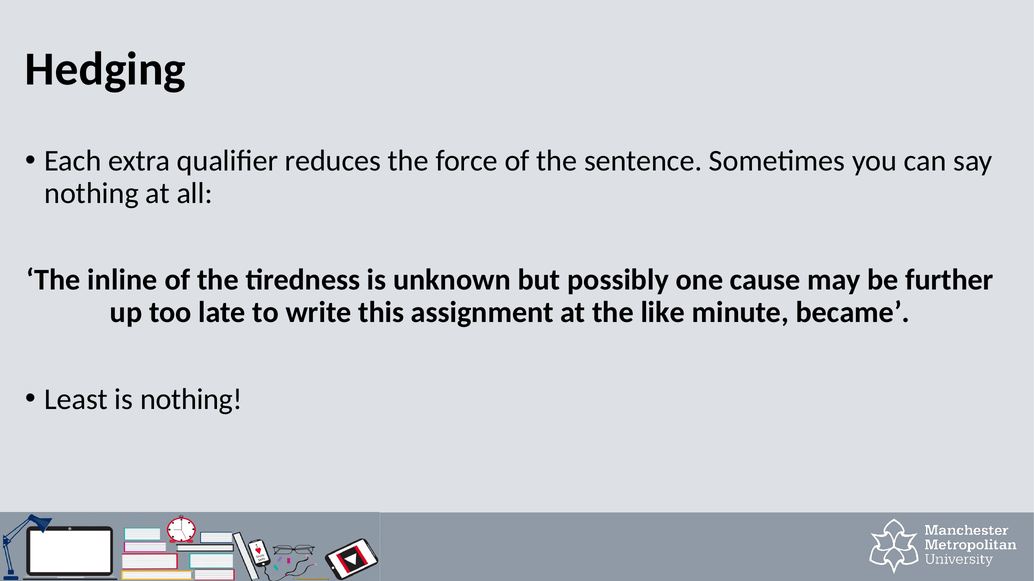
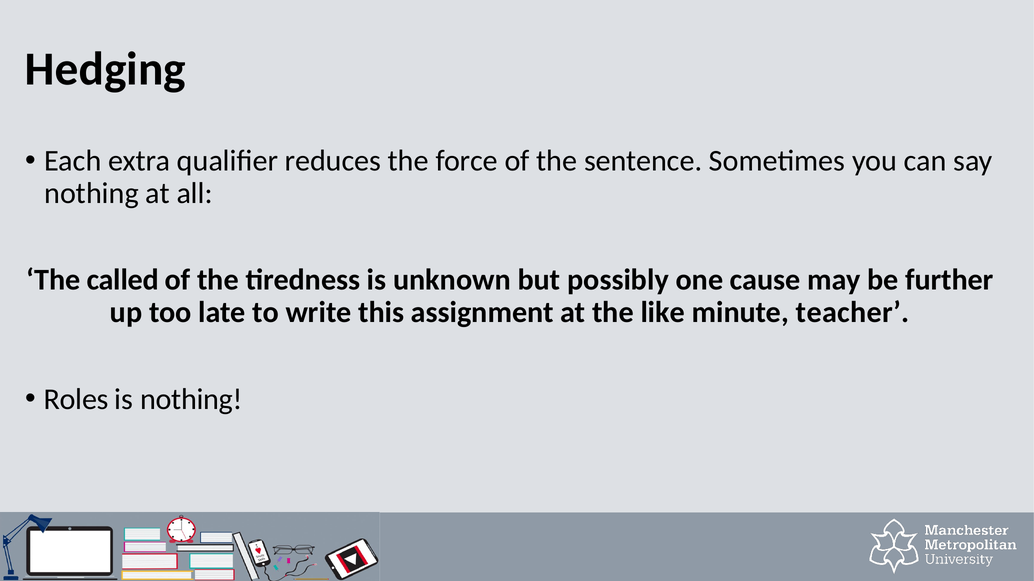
inline: inline -> called
became: became -> teacher
Least: Least -> Roles
